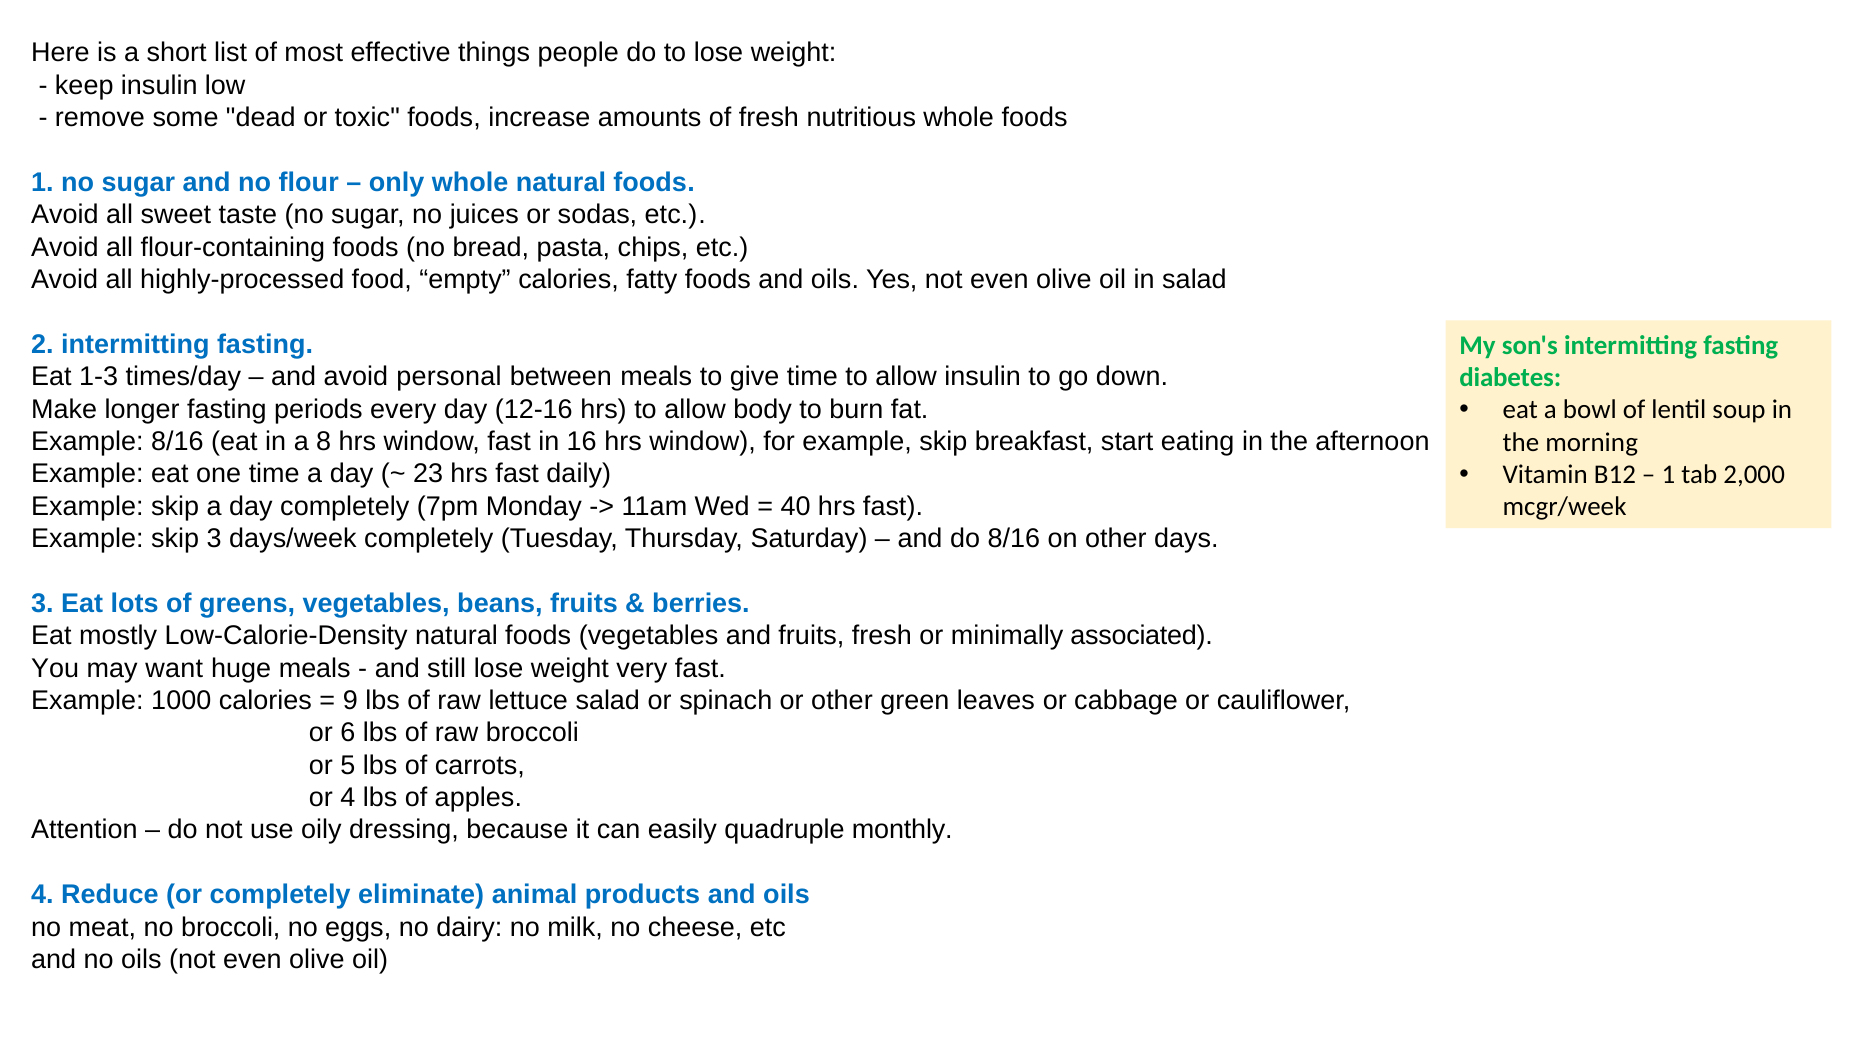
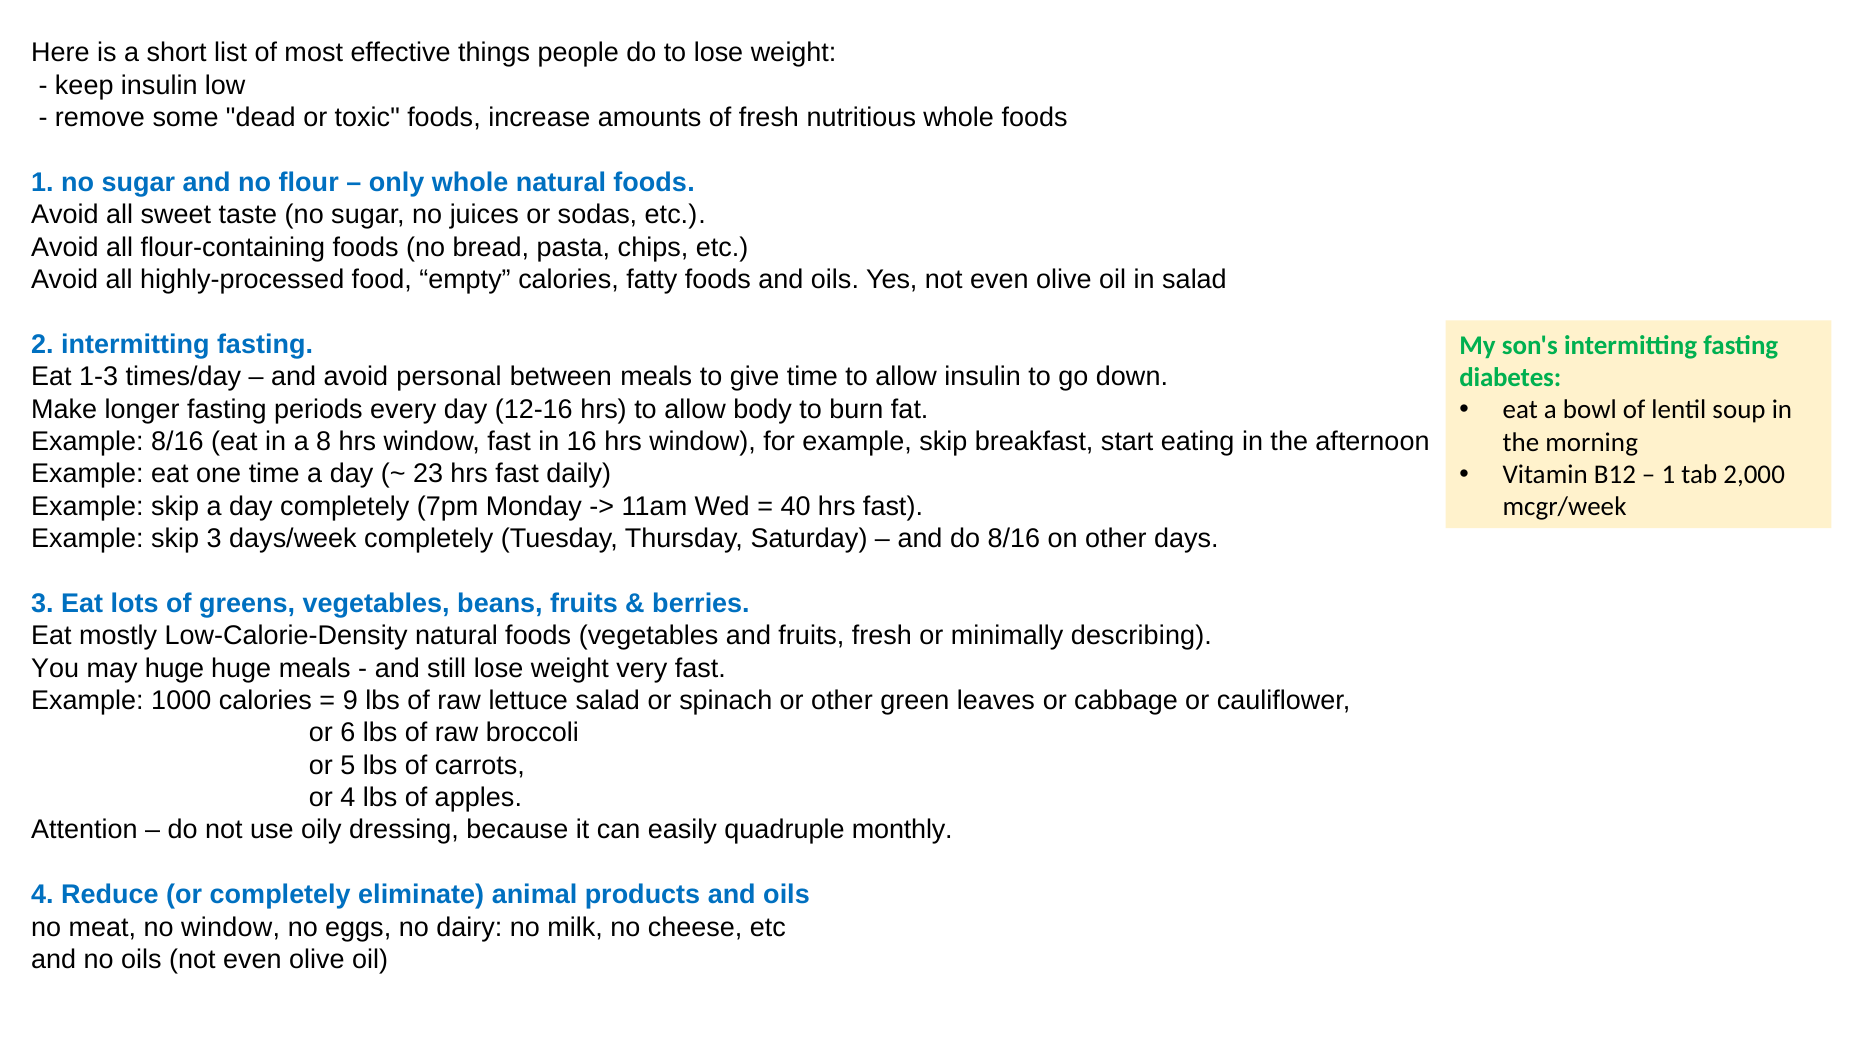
associated: associated -> describing
may want: want -> huge
no broccoli: broccoli -> window
